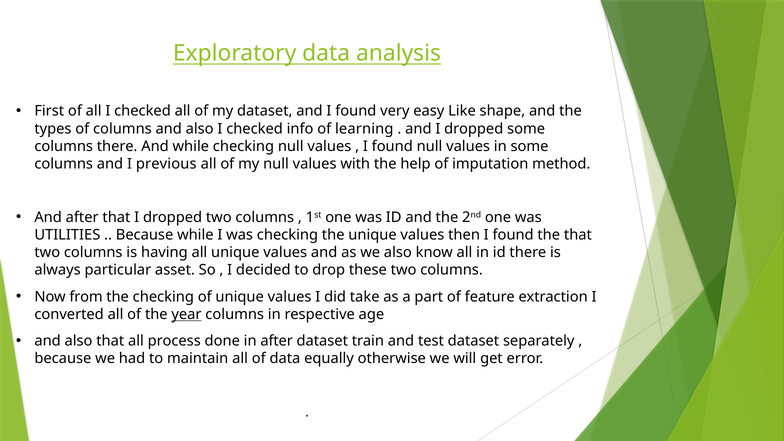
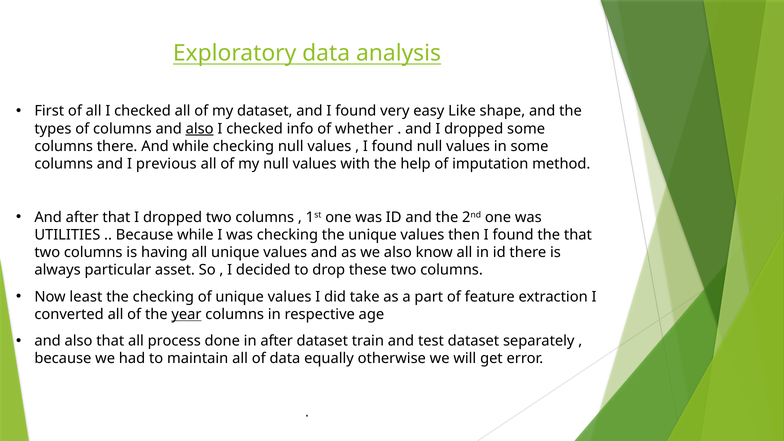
also at (200, 129) underline: none -> present
learning: learning -> whether
from: from -> least
